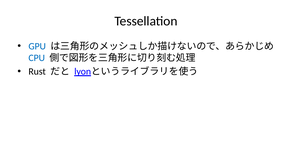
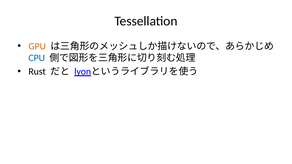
GPU colour: blue -> orange
